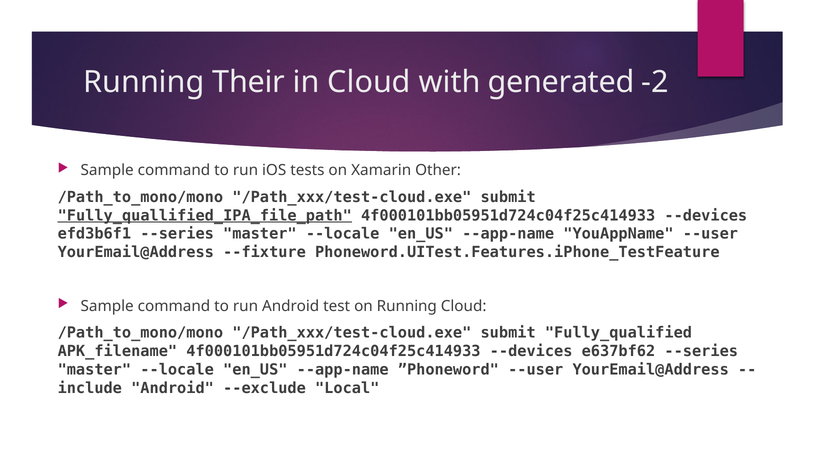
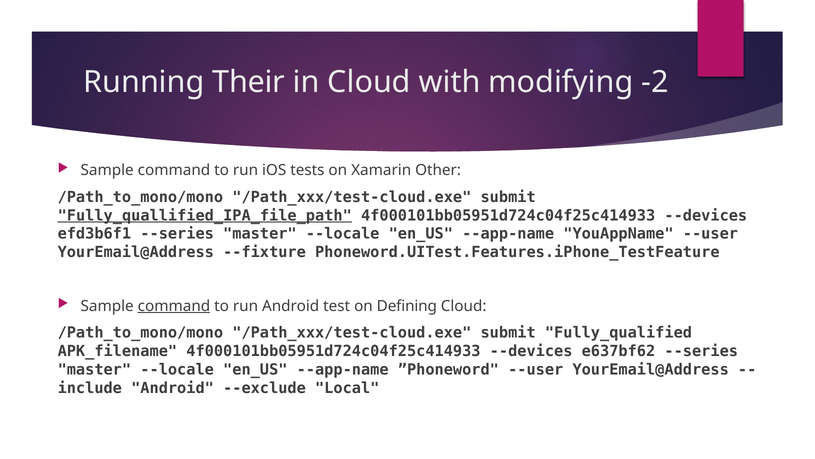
generated: generated -> modifying
command at (174, 306) underline: none -> present
on Running: Running -> Defining
